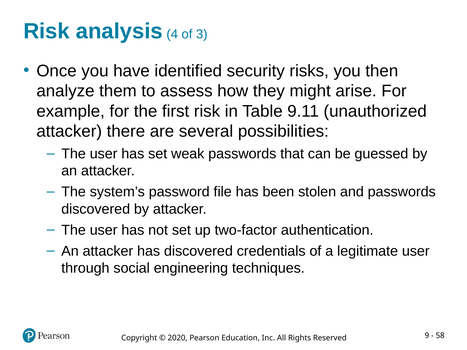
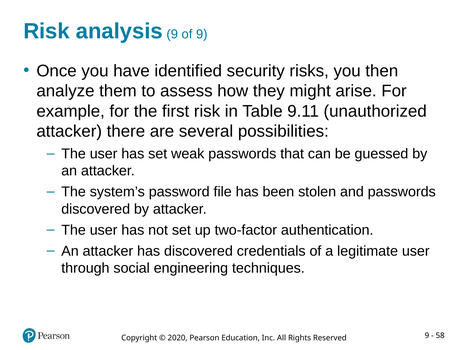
analysis 4: 4 -> 9
of 3: 3 -> 9
